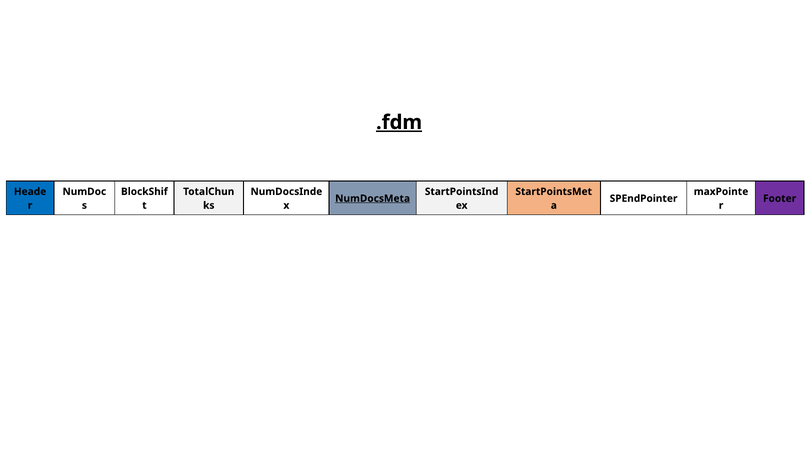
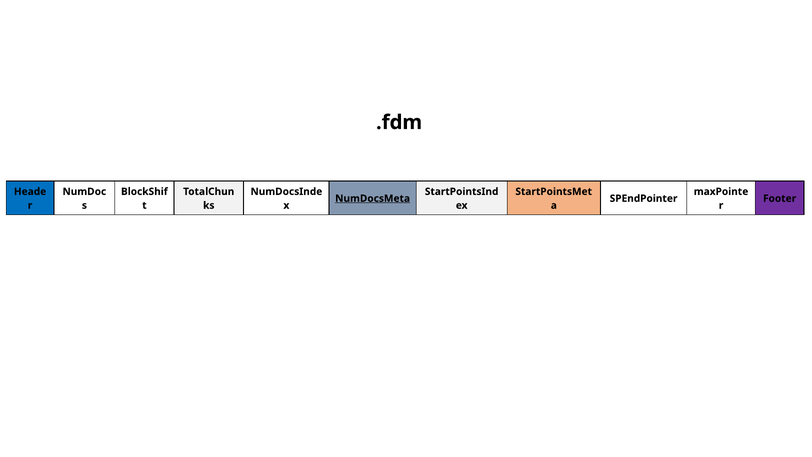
.fdm underline: present -> none
